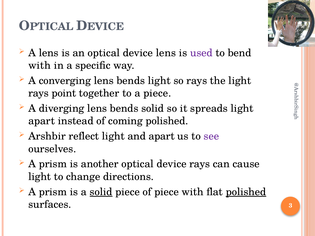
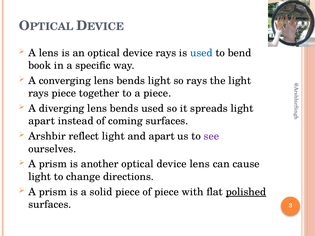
device lens: lens -> rays
used at (201, 53) colour: purple -> blue
with at (40, 65): with -> book
rays point: point -> piece
bends solid: solid -> used
coming polished: polished -> surfaces
device rays: rays -> lens
solid at (101, 192) underline: present -> none
